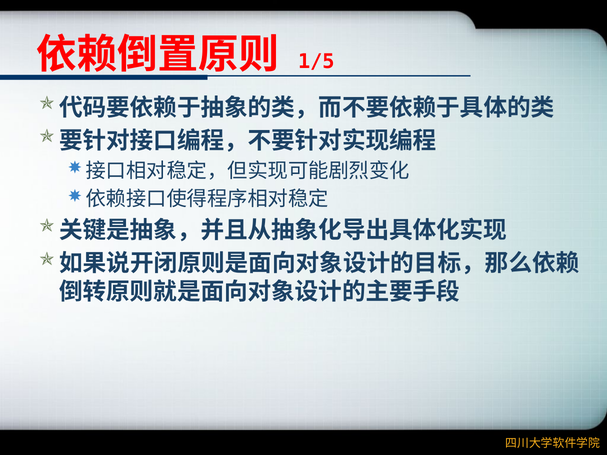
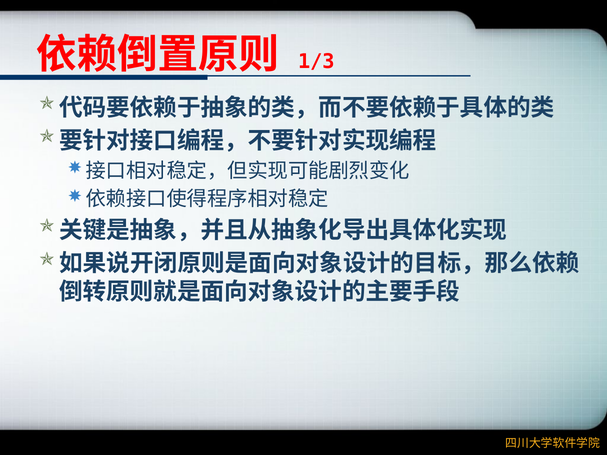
1/5: 1/5 -> 1/3
